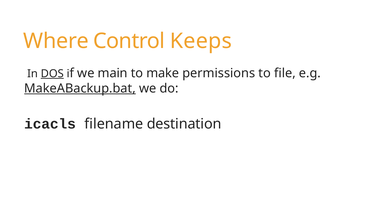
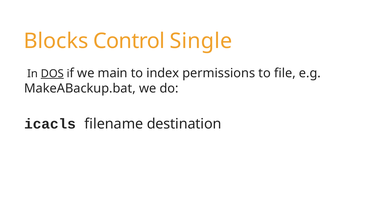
Where: Where -> Blocks
Keeps: Keeps -> Single
make: make -> index
MakeABackup.bat underline: present -> none
